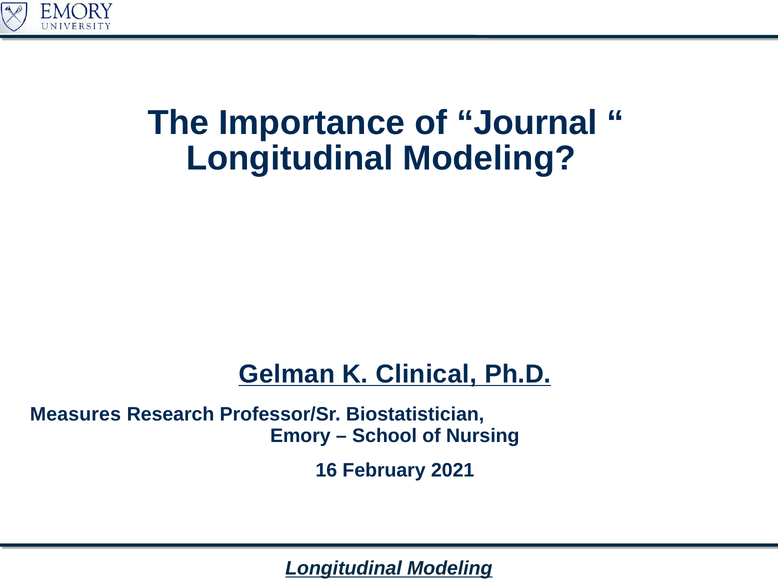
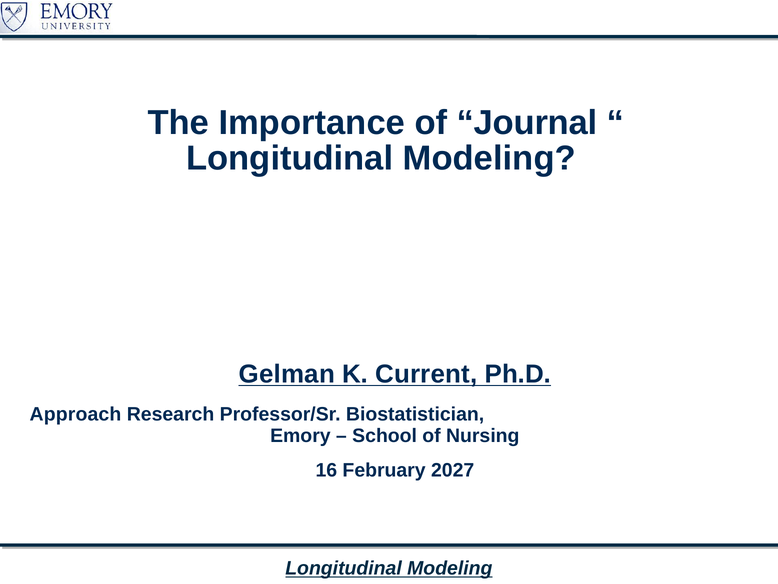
Clinical: Clinical -> Current
Measures: Measures -> Approach
2021: 2021 -> 2027
